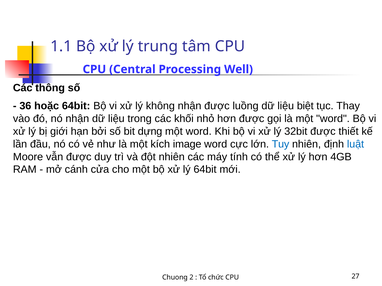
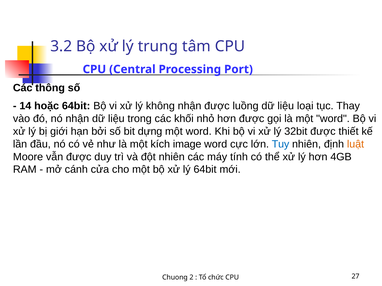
1.1: 1.1 -> 3.2
Well: Well -> Port
36: 36 -> 14
biệt: biệt -> loại
luật colour: blue -> orange
